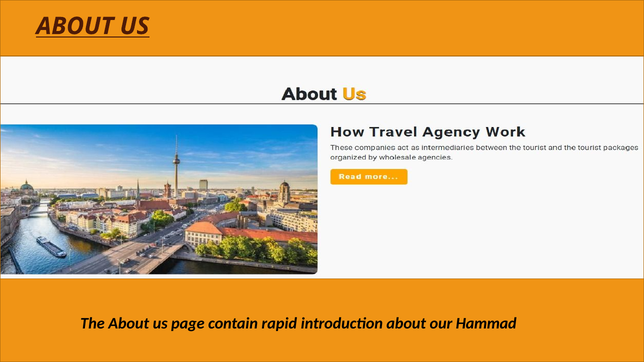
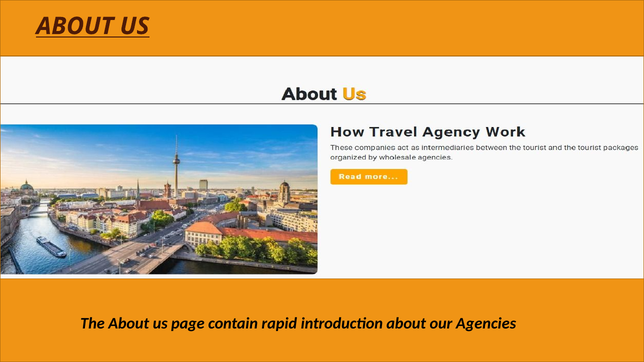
Hammad: Hammad -> Agencies
